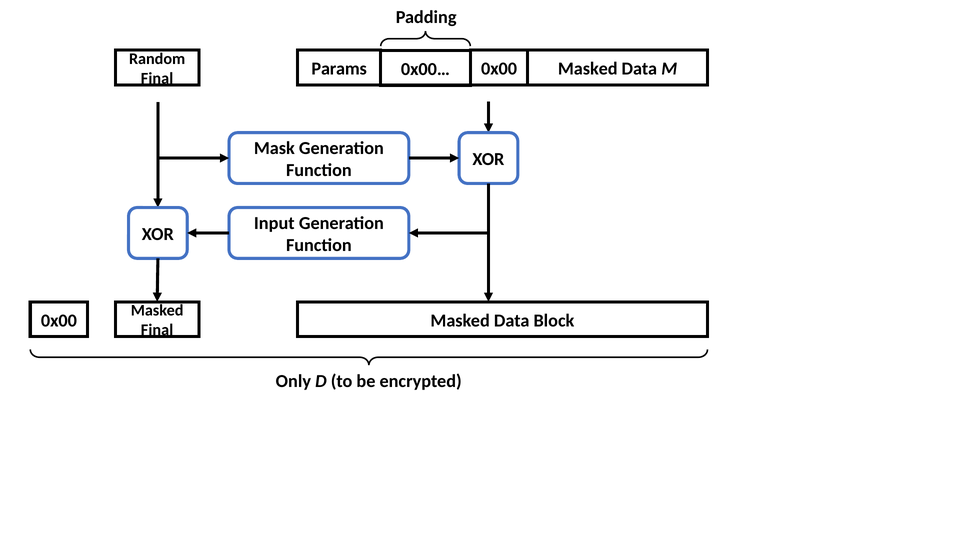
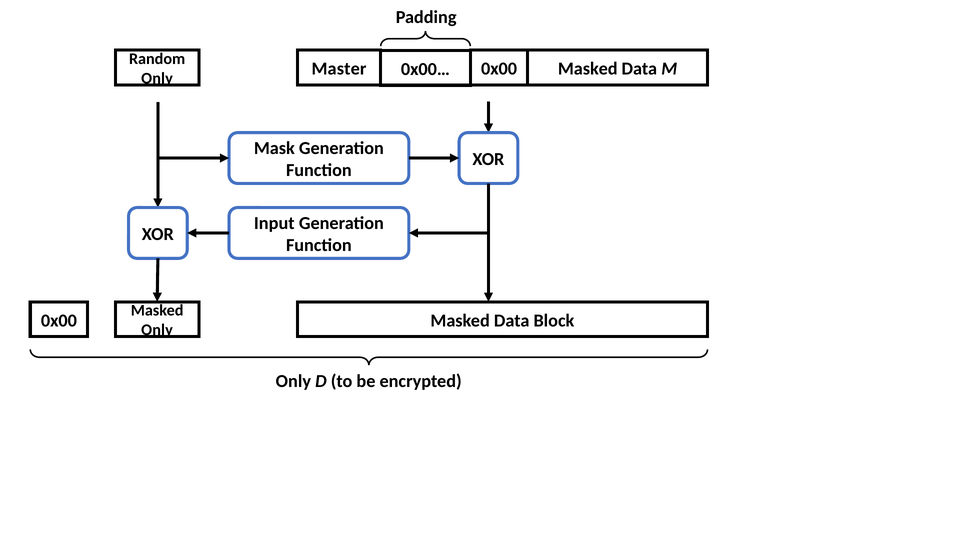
Params: Params -> Master
Final at (157, 78): Final -> Only
Final at (157, 330): Final -> Only
